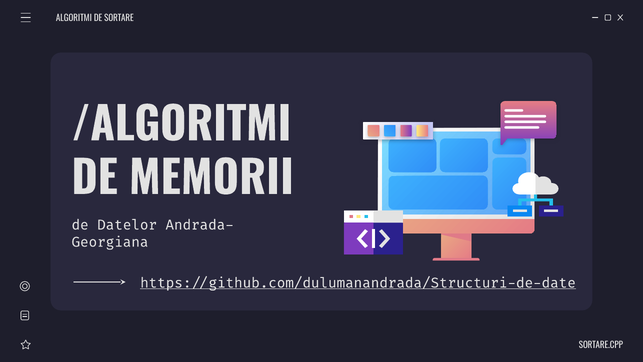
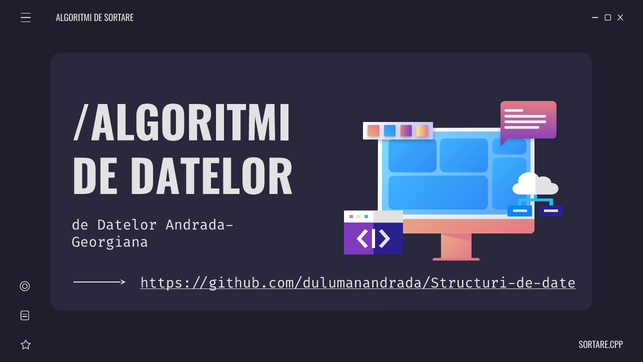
MEMORII at (211, 179): MEMORII -> DATELOR
